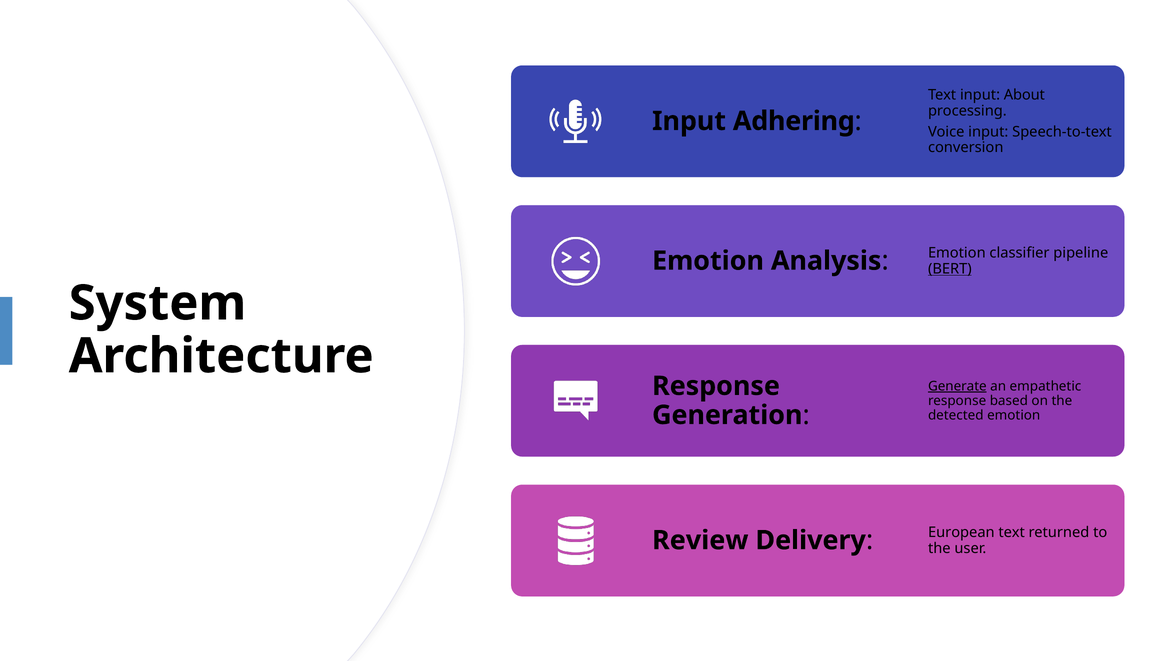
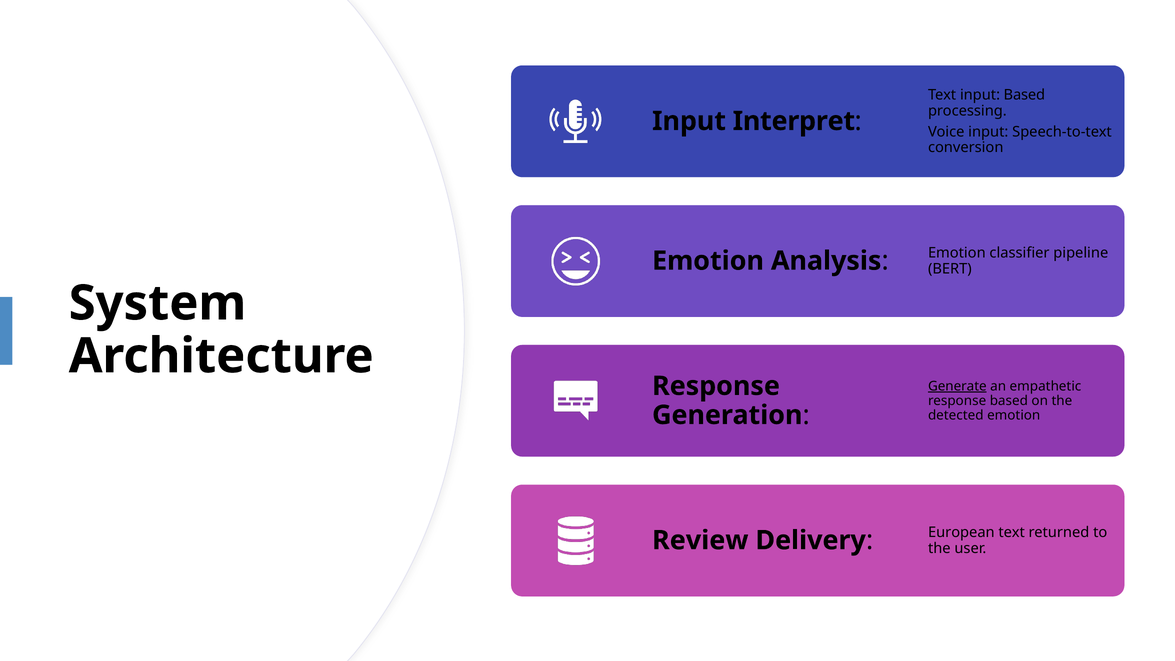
input About: About -> Based
Adhering: Adhering -> Interpret
BERT underline: present -> none
